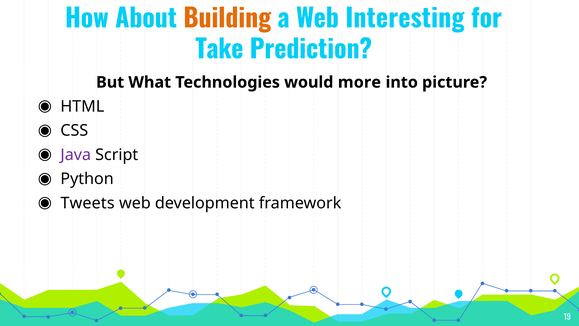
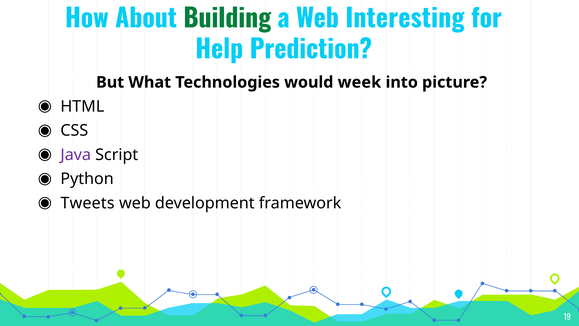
Building colour: orange -> green
Take: Take -> Help
more: more -> week
